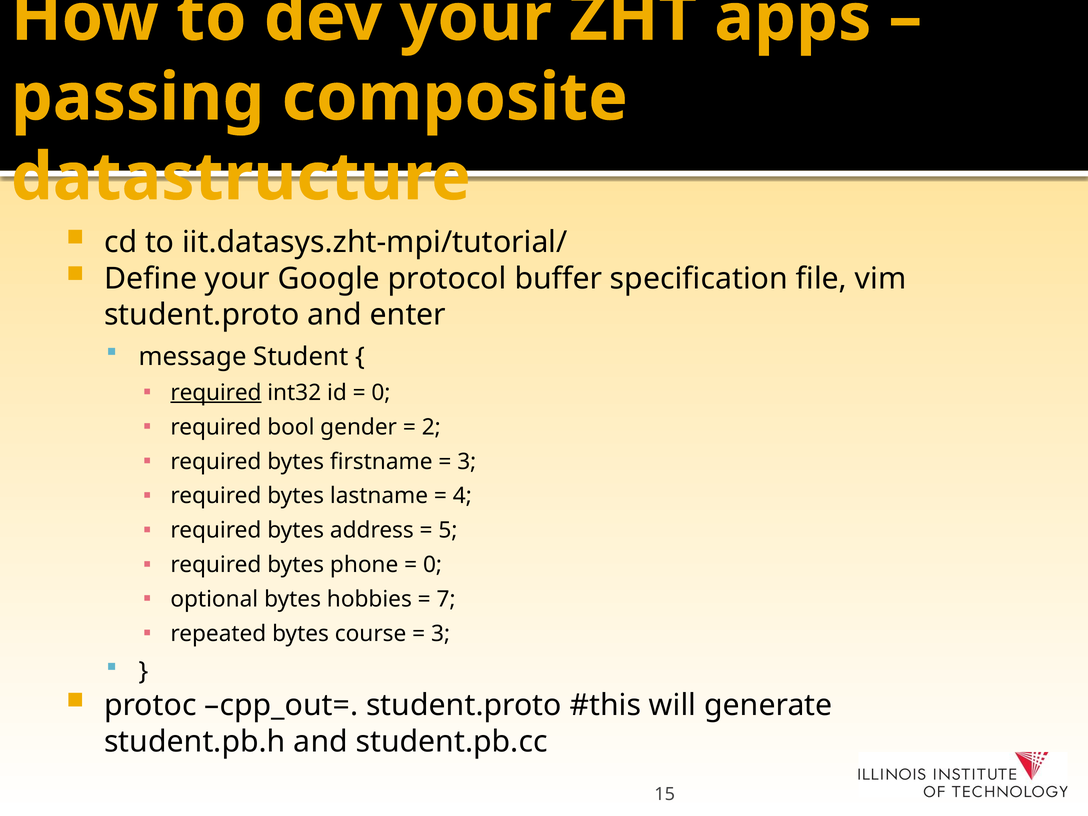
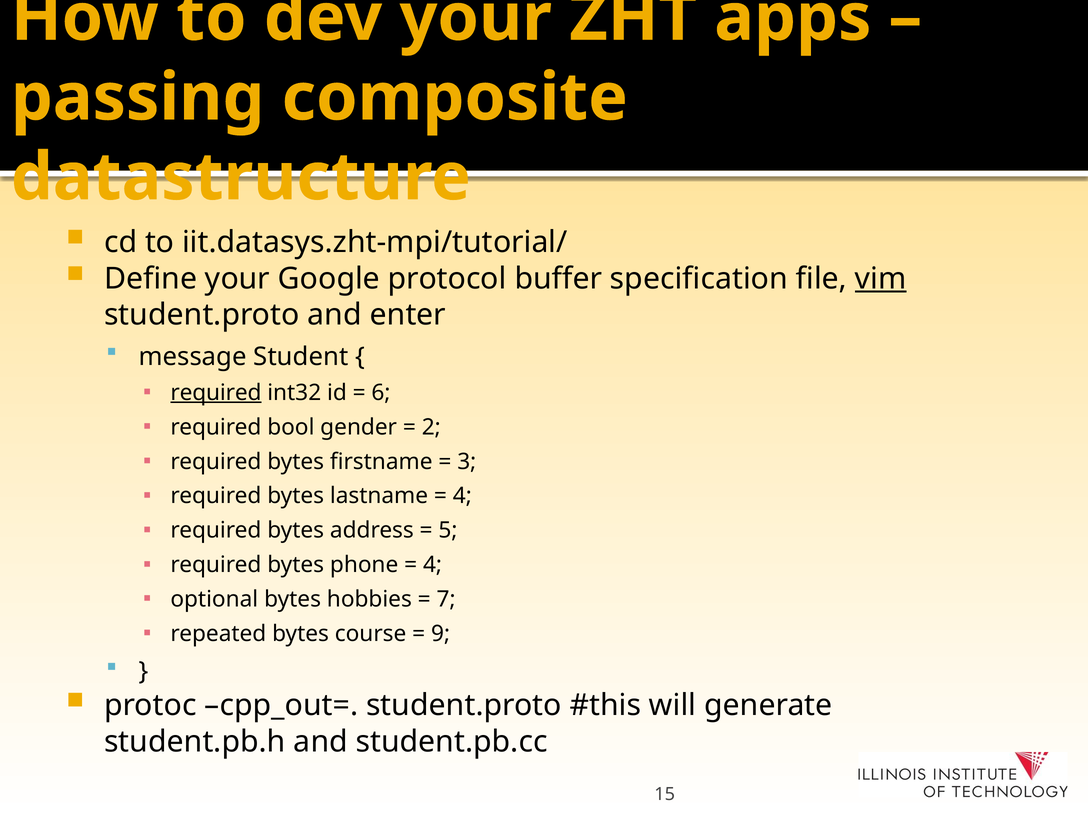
vim underline: none -> present
0 at (381, 393): 0 -> 6
0 at (433, 565): 0 -> 4
3 at (441, 634): 3 -> 9
